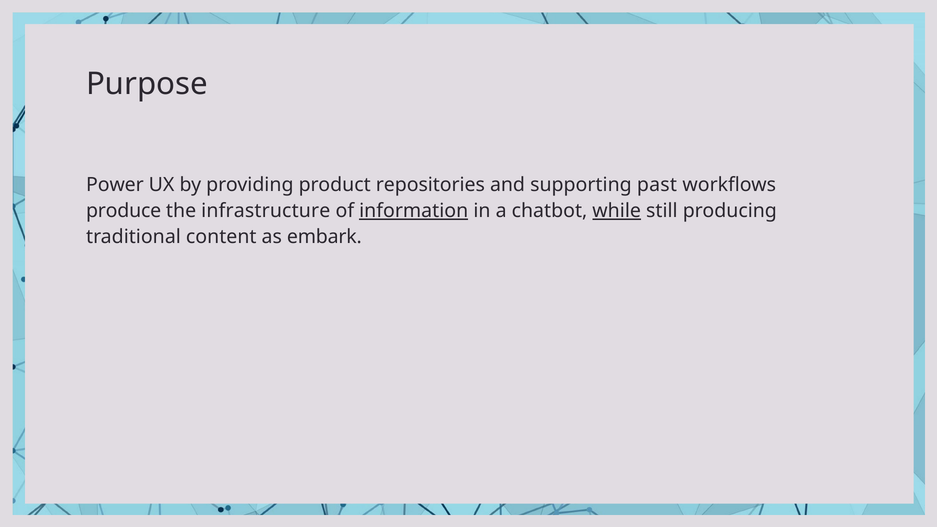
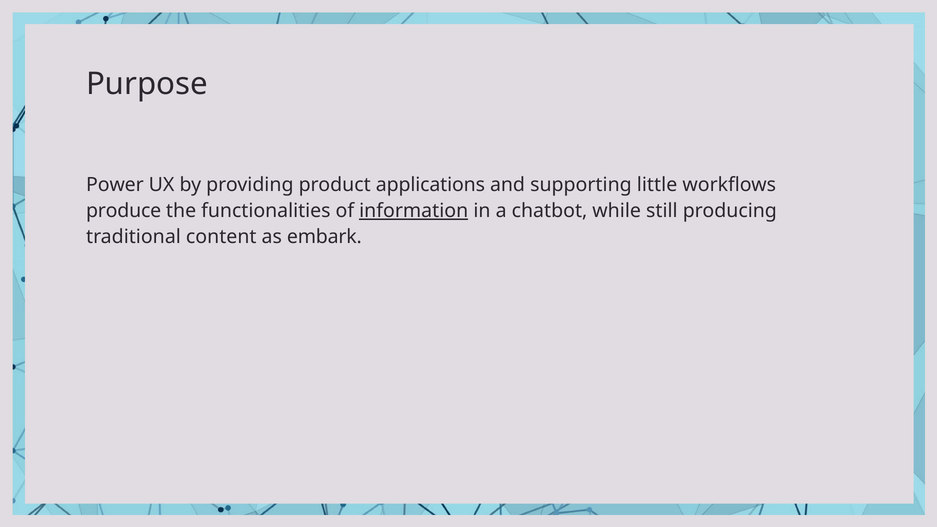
repositories: repositories -> applications
past: past -> little
infrastructure: infrastructure -> functionalities
while underline: present -> none
